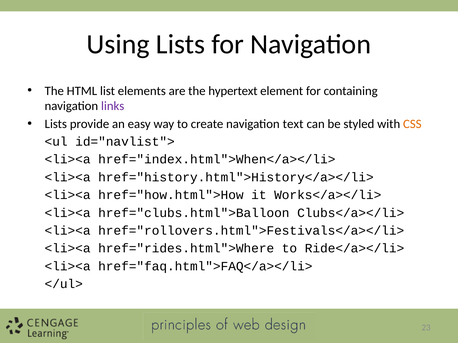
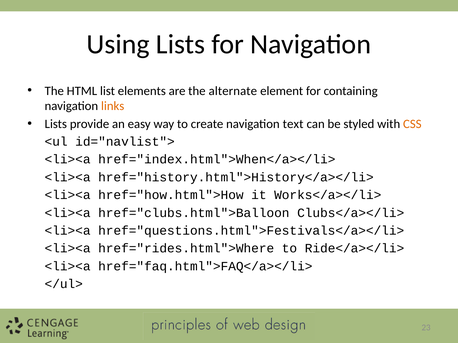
hypertext: hypertext -> alternate
links colour: purple -> orange
href="rollovers.html">Festivals</a></li>: href="rollovers.html">Festivals</a></li> -> href="questions.html">Festivals</a></li>
